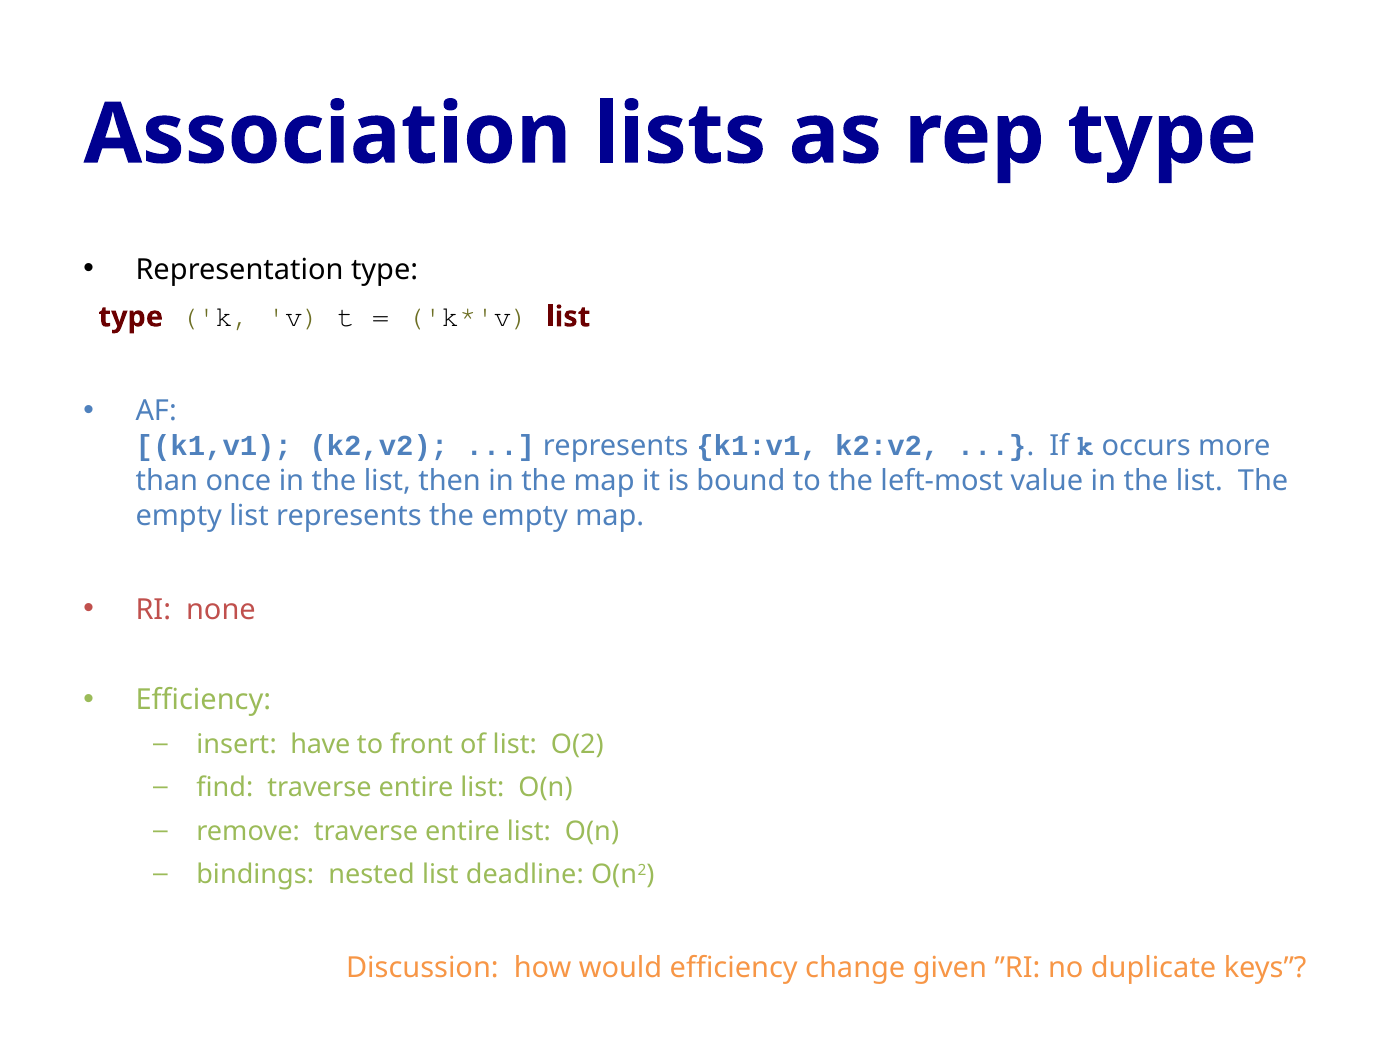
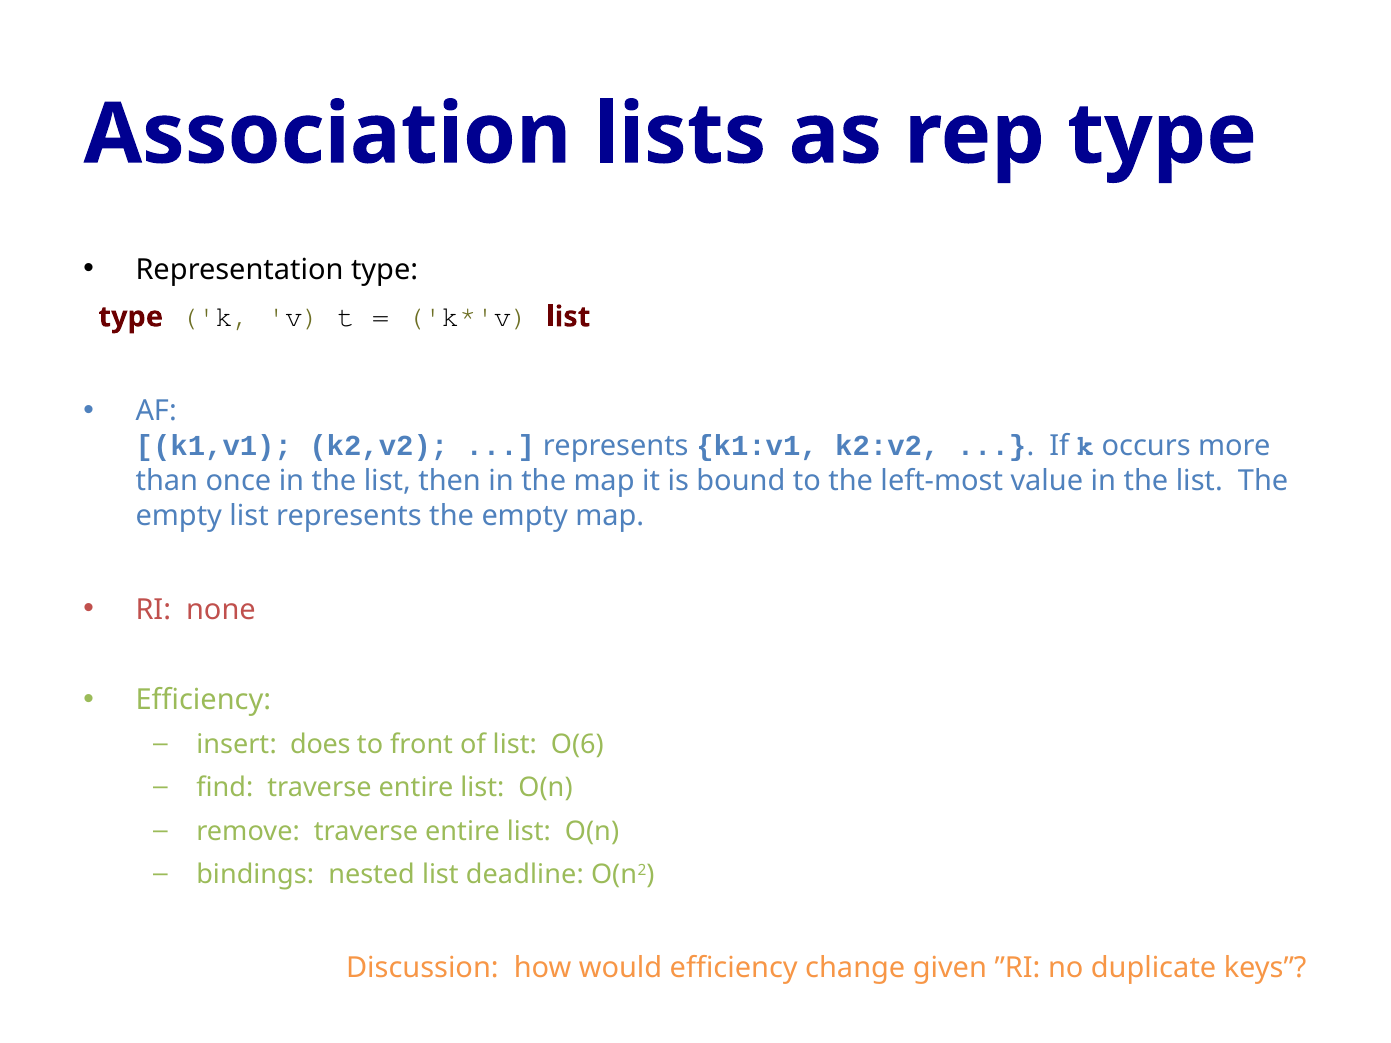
have: have -> does
O(2: O(2 -> O(6
